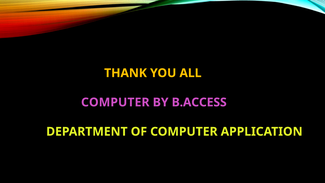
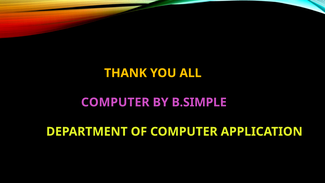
B.ACCESS: B.ACCESS -> B.SIMPLE
